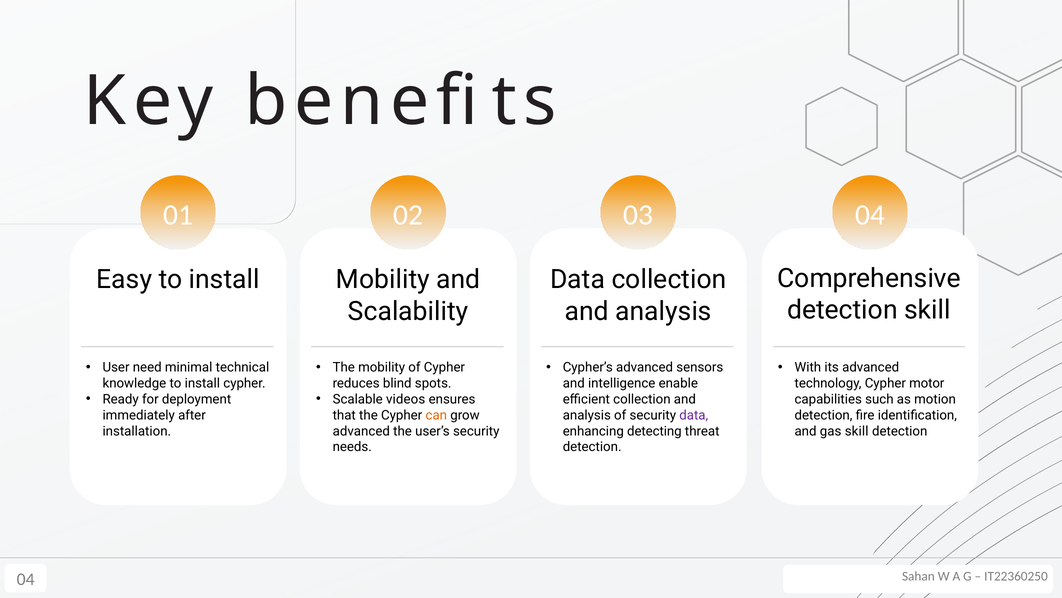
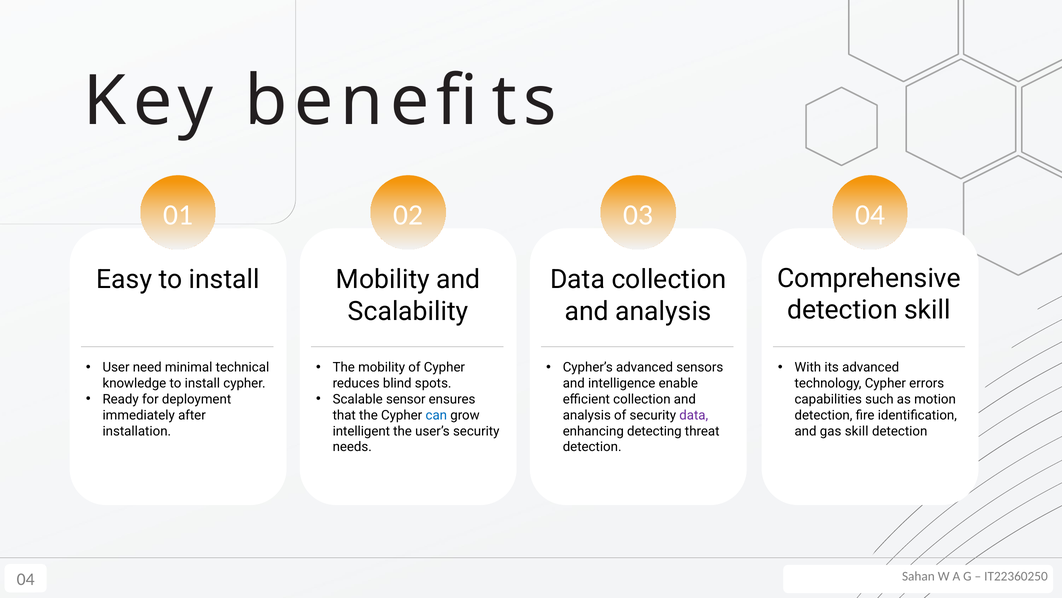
motor: motor -> errors
videos: videos -> sensor
can colour: orange -> blue
advanced at (361, 431): advanced -> intelligent
